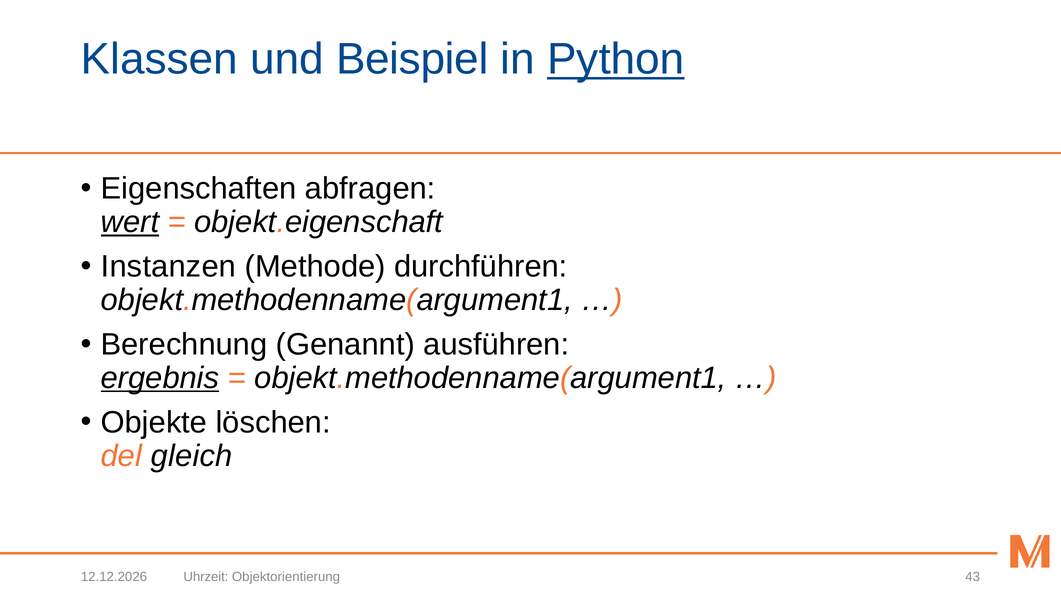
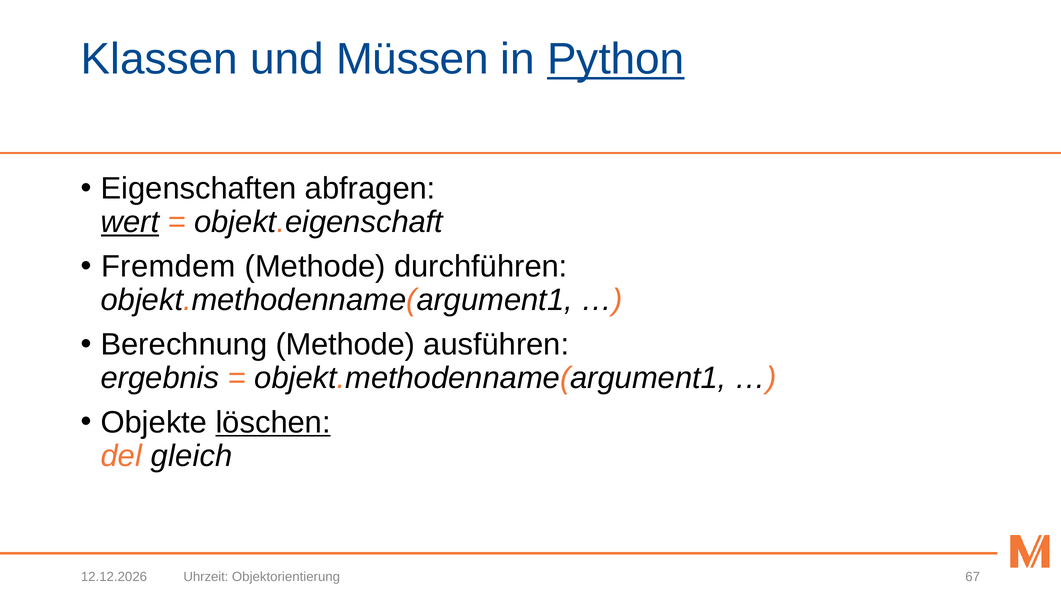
Beispiel: Beispiel -> Müssen
Instanzen: Instanzen -> Fremdem
Berechnung Genannt: Genannt -> Methode
ergebnis underline: present -> none
löschen underline: none -> present
43: 43 -> 67
